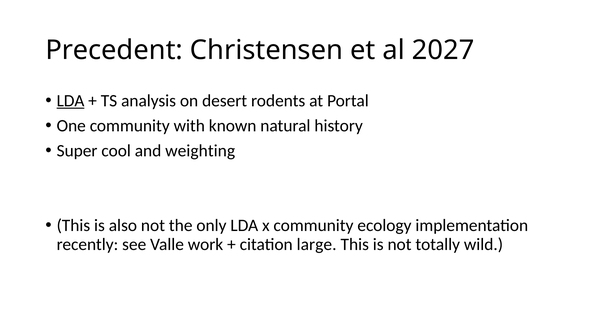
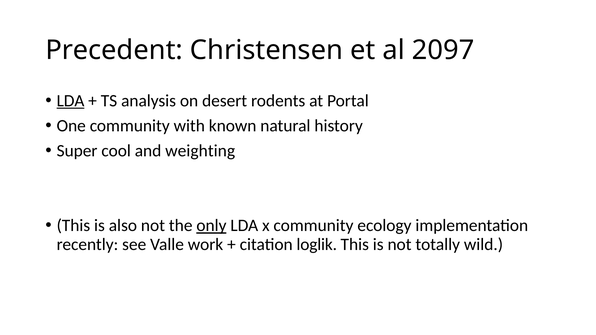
2027: 2027 -> 2097
only underline: none -> present
large: large -> loglik
